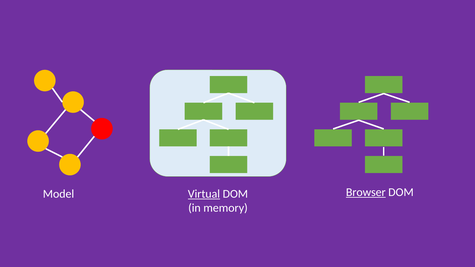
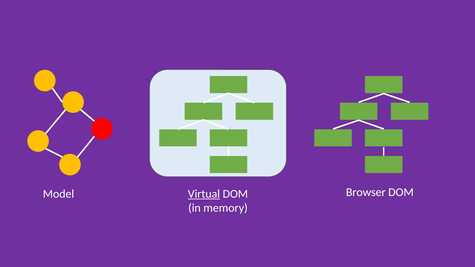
Browser underline: present -> none
